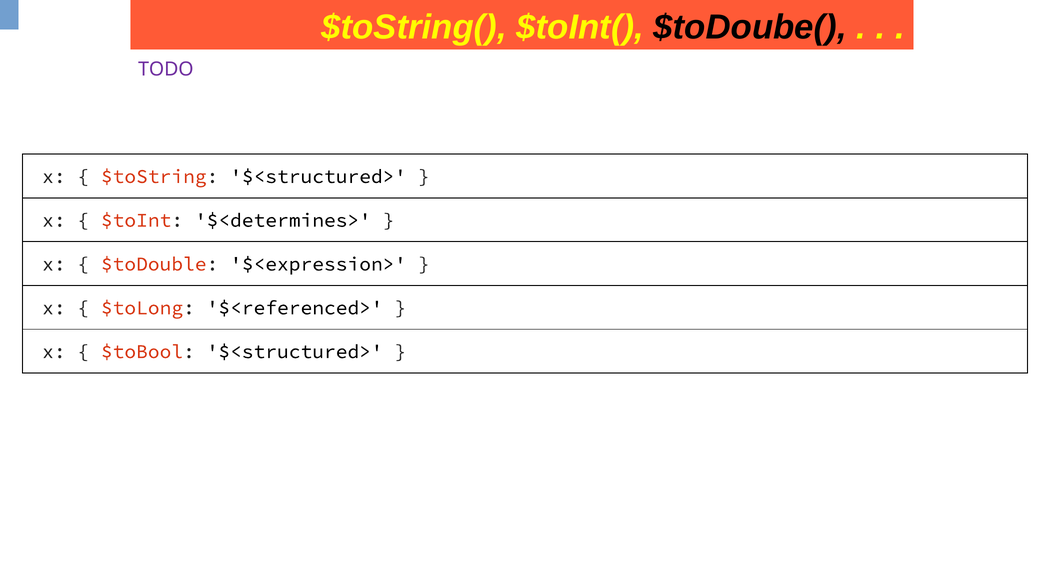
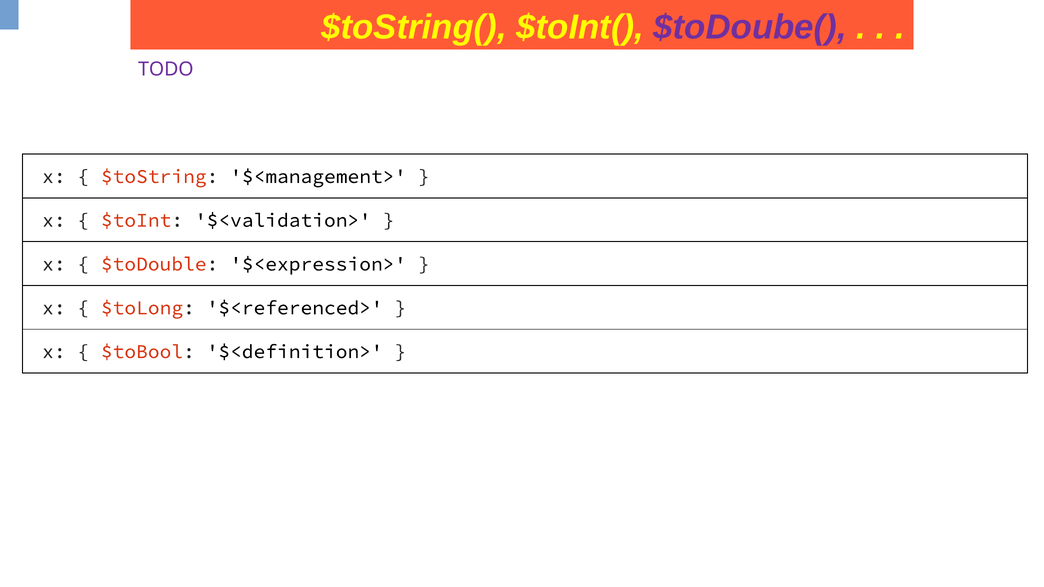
$toDoube( colour: black -> purple
$toString $<structured>: $<structured> -> $<management>
$<determines>: $<determines> -> $<validation>
$toBool $<structured>: $<structured> -> $<definition>
